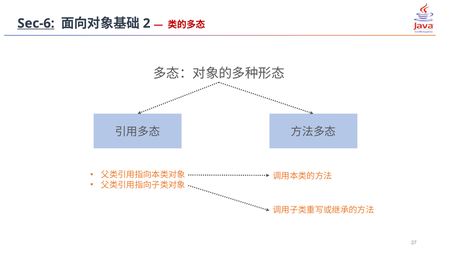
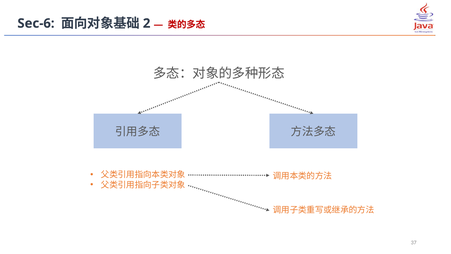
Sec-6 underline: present -> none
